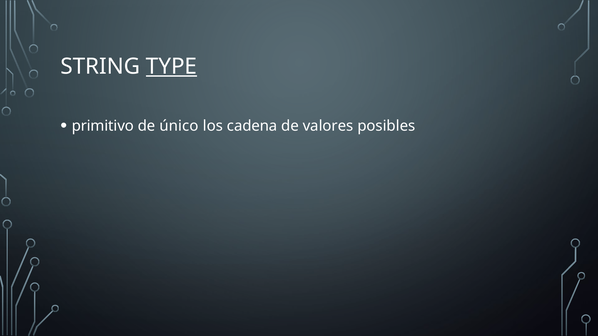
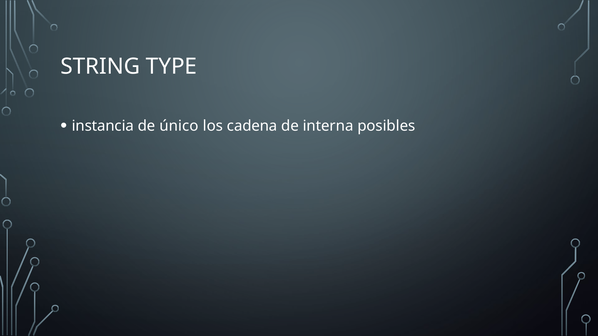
TYPE underline: present -> none
primitivo: primitivo -> instancia
valores: valores -> interna
